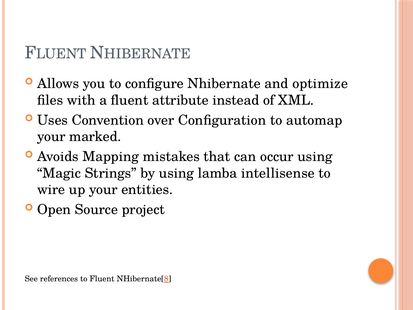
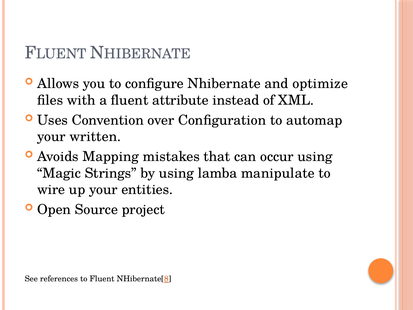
marked: marked -> written
intellisense: intellisense -> manipulate
